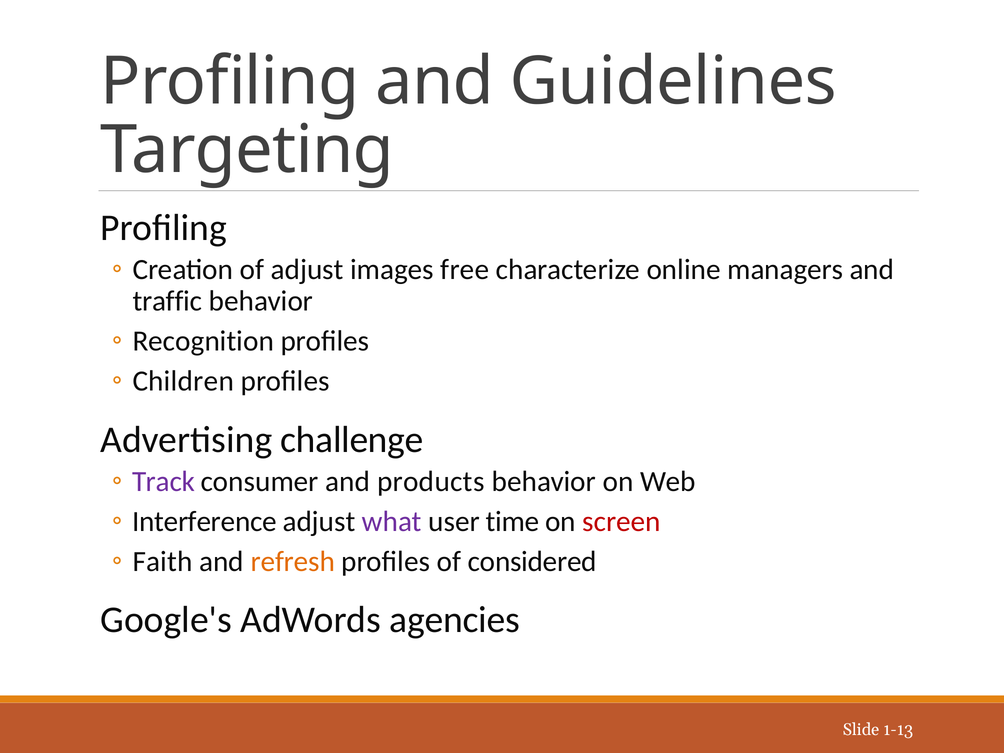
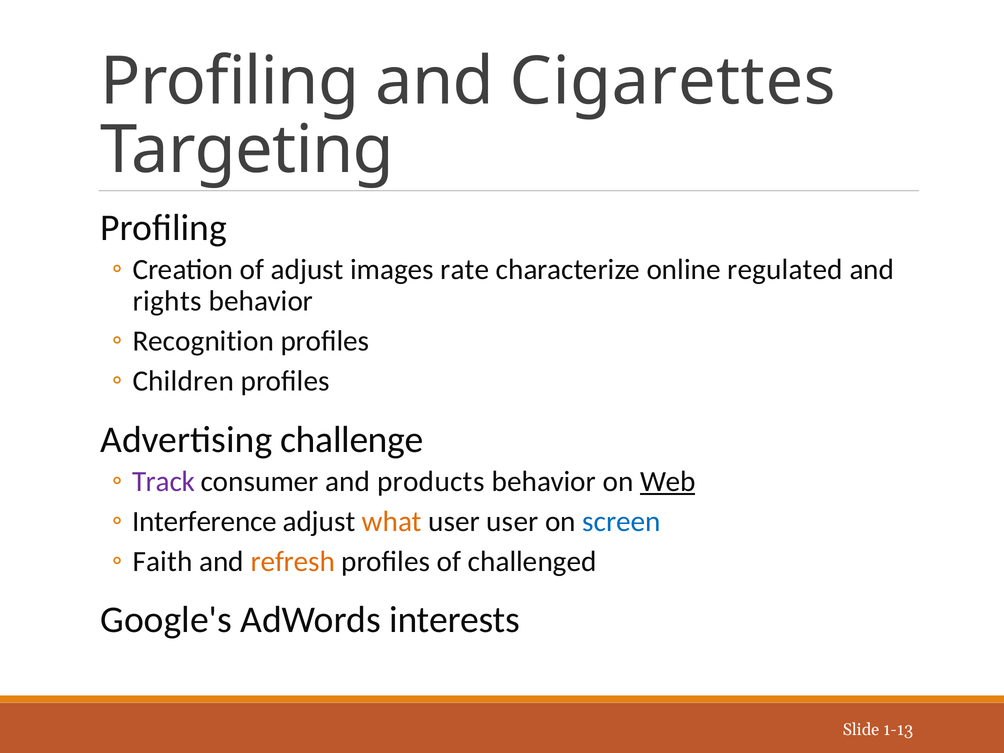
Guidelines: Guidelines -> Cigarettes
free: free -> rate
managers: managers -> regulated
traffic: traffic -> rights
Web underline: none -> present
what colour: purple -> orange
user time: time -> user
screen colour: red -> blue
considered: considered -> challenged
agencies: agencies -> interests
